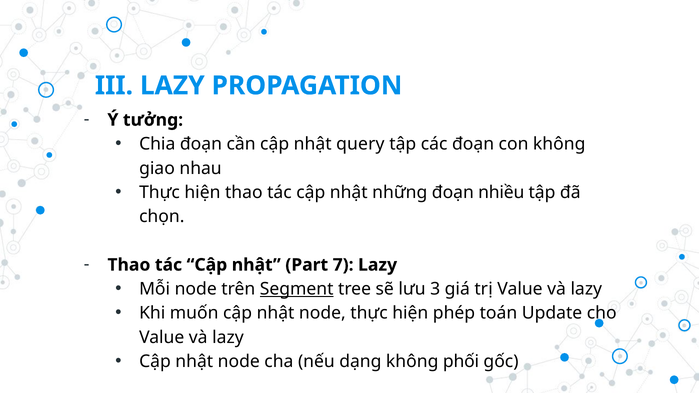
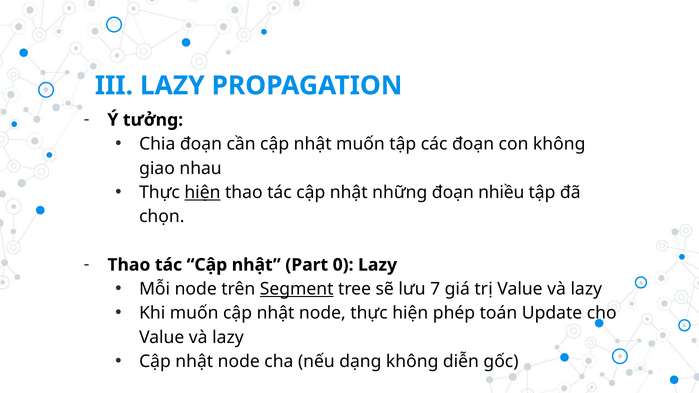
nhật query: query -> muốn
hiện at (202, 193) underline: none -> present
7: 7 -> 0
3: 3 -> 7
phối: phối -> diễn
